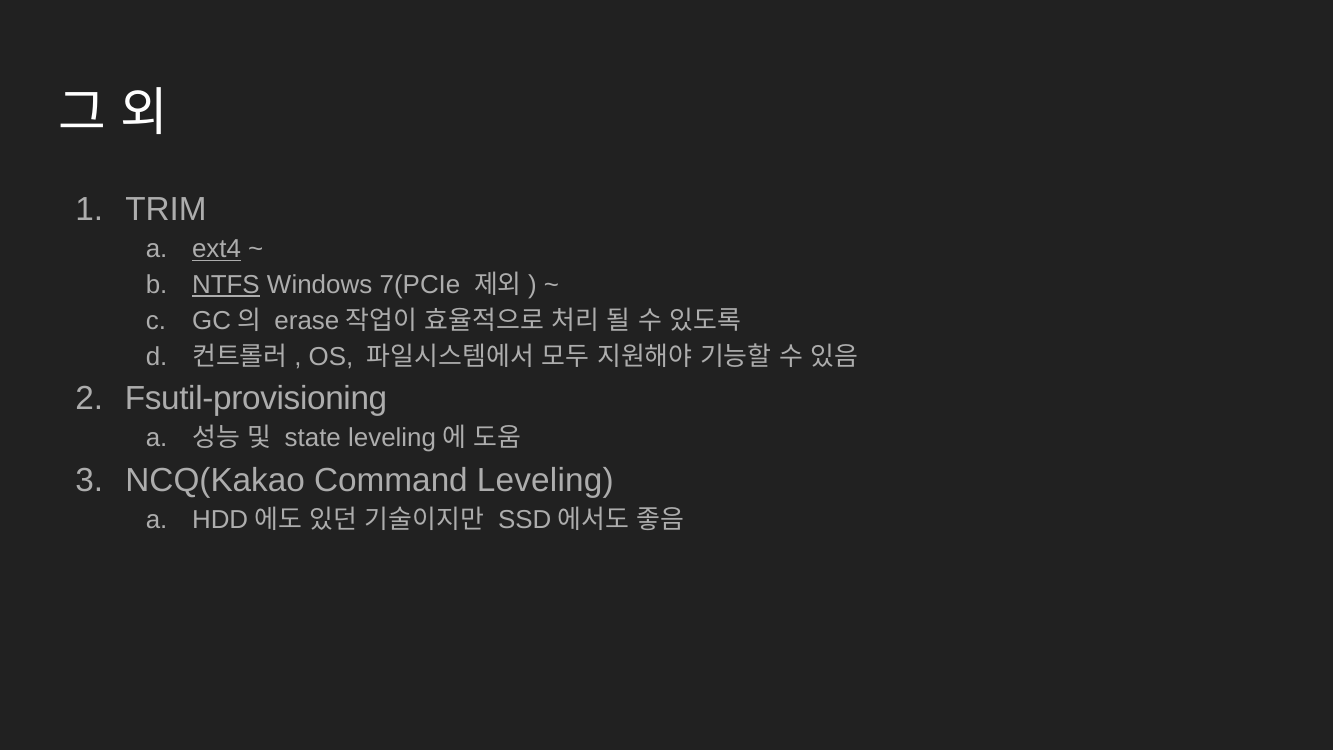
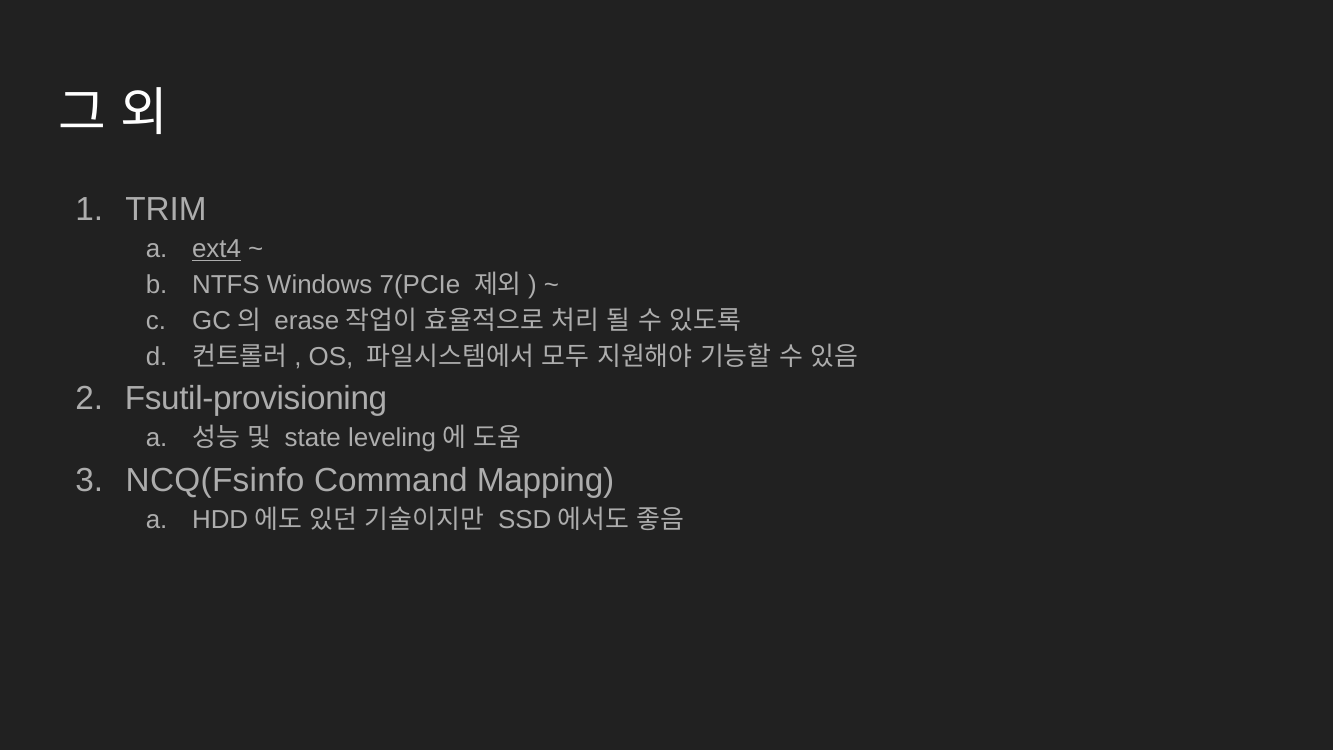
NTFS underline: present -> none
NCQ(Kakao: NCQ(Kakao -> NCQ(Fsinfo
Command Leveling: Leveling -> Mapping
